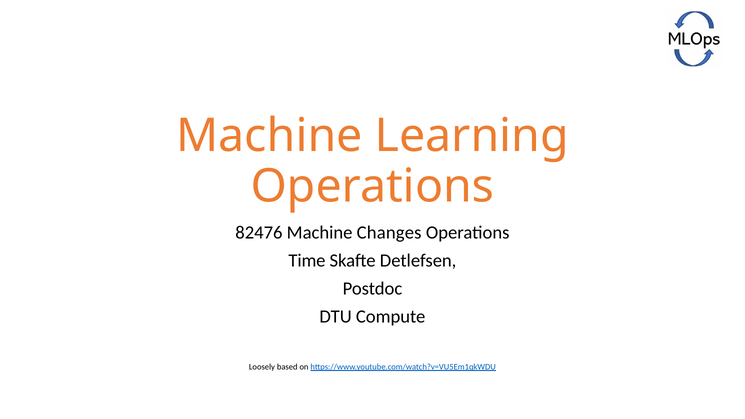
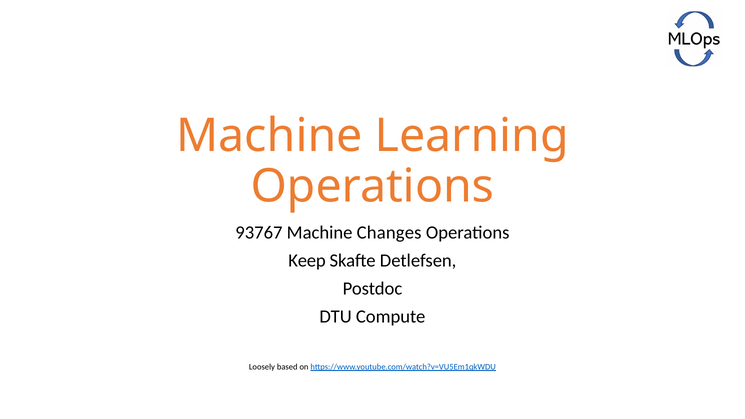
82476: 82476 -> 93767
Time: Time -> Keep
